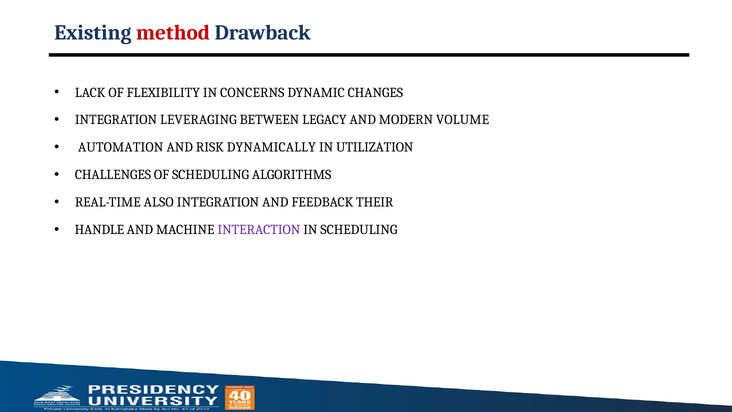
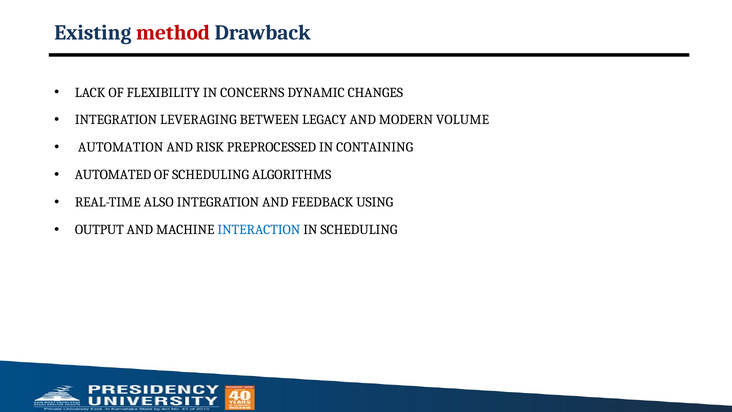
DYNAMICALLY: DYNAMICALLY -> PREPROCESSED
UTILIZATION: UTILIZATION -> CONTAINING
CHALLENGES: CHALLENGES -> AUTOMATED
THEIR: THEIR -> USING
HANDLE: HANDLE -> OUTPUT
INTERACTION colour: purple -> blue
